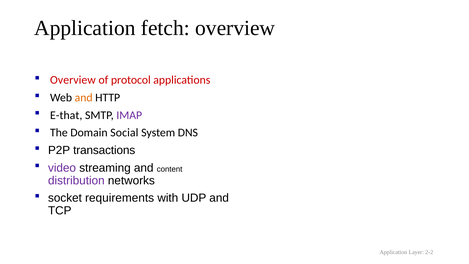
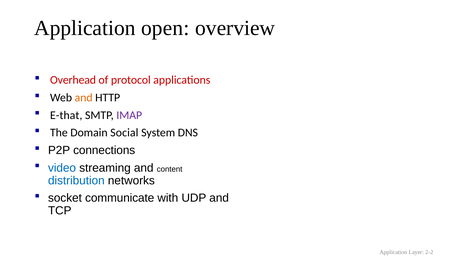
fetch: fetch -> open
Overview at (73, 80): Overview -> Overhead
transactions: transactions -> connections
video colour: purple -> blue
distribution colour: purple -> blue
requirements: requirements -> communicate
